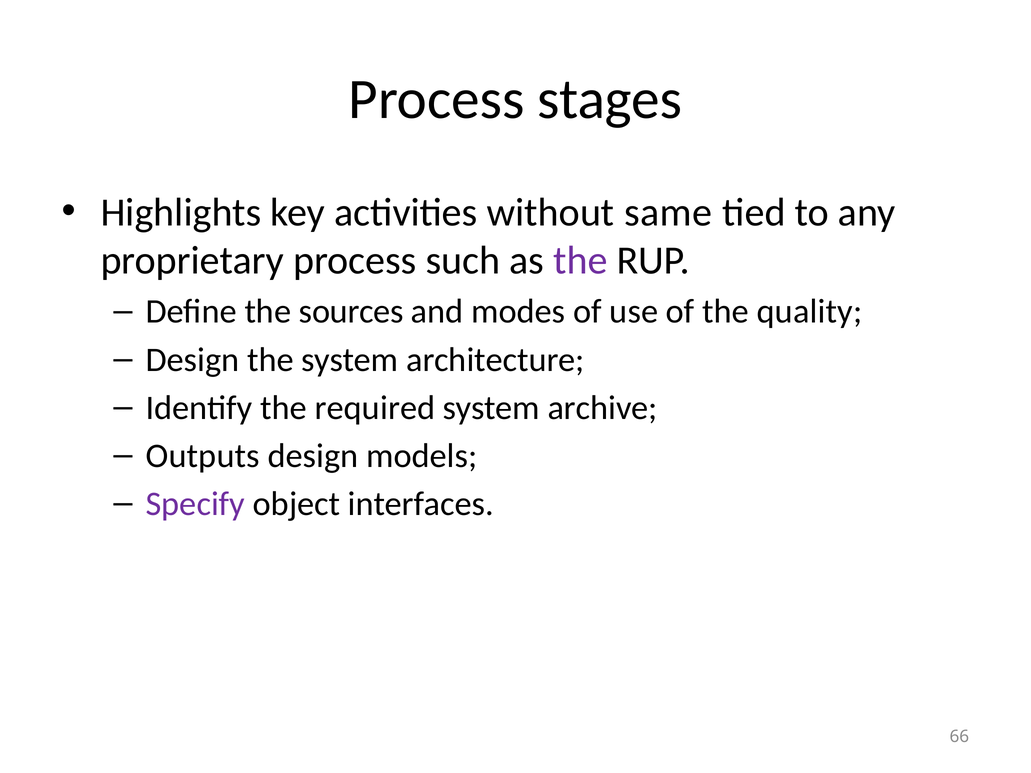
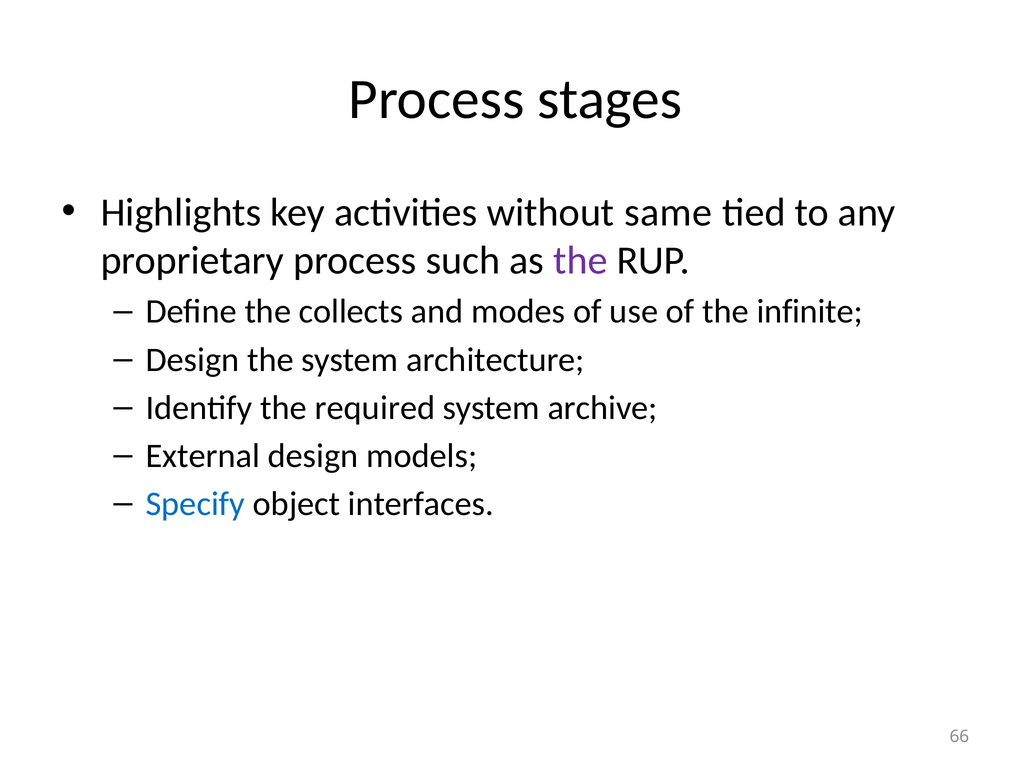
sources: sources -> collects
quality: quality -> infinite
Outputs: Outputs -> External
Specify colour: purple -> blue
